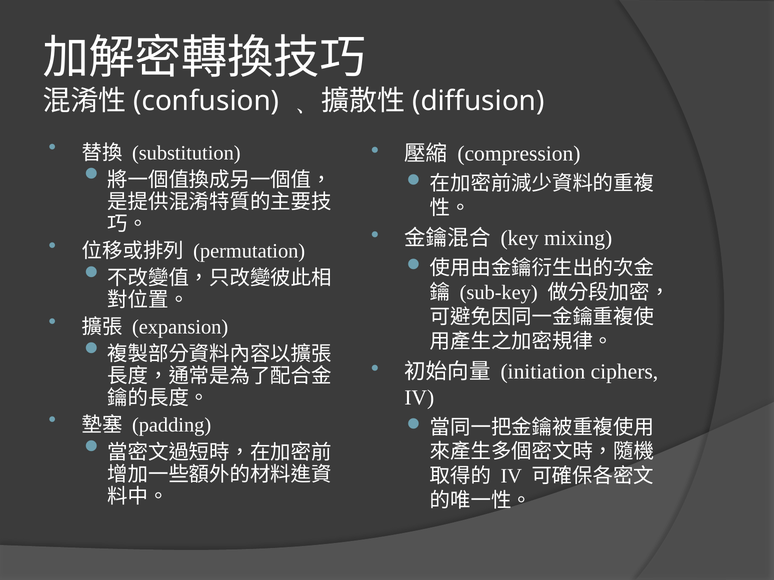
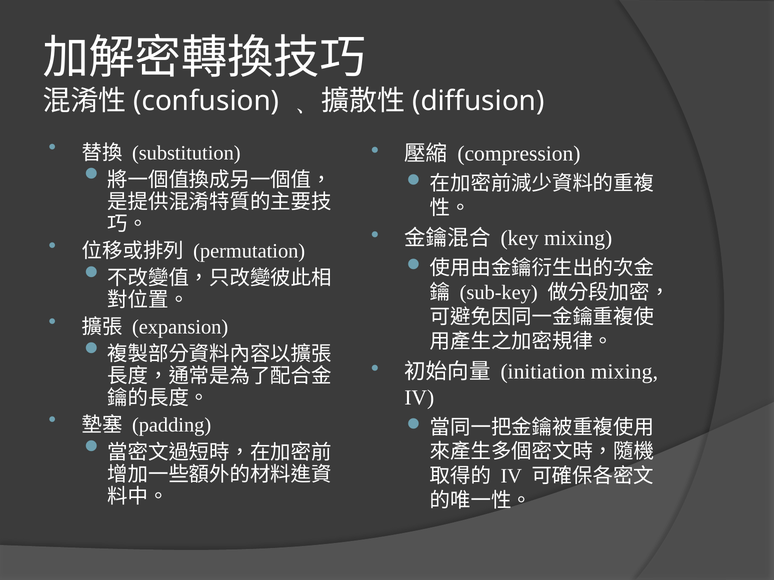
initiation ciphers: ciphers -> mixing
